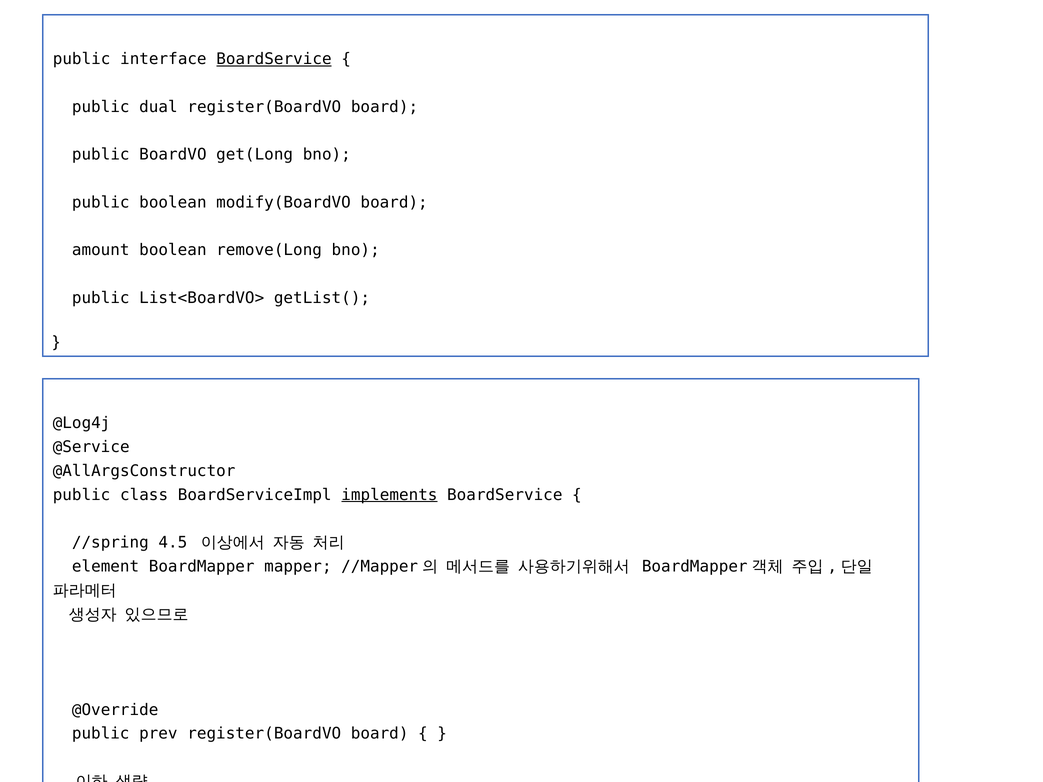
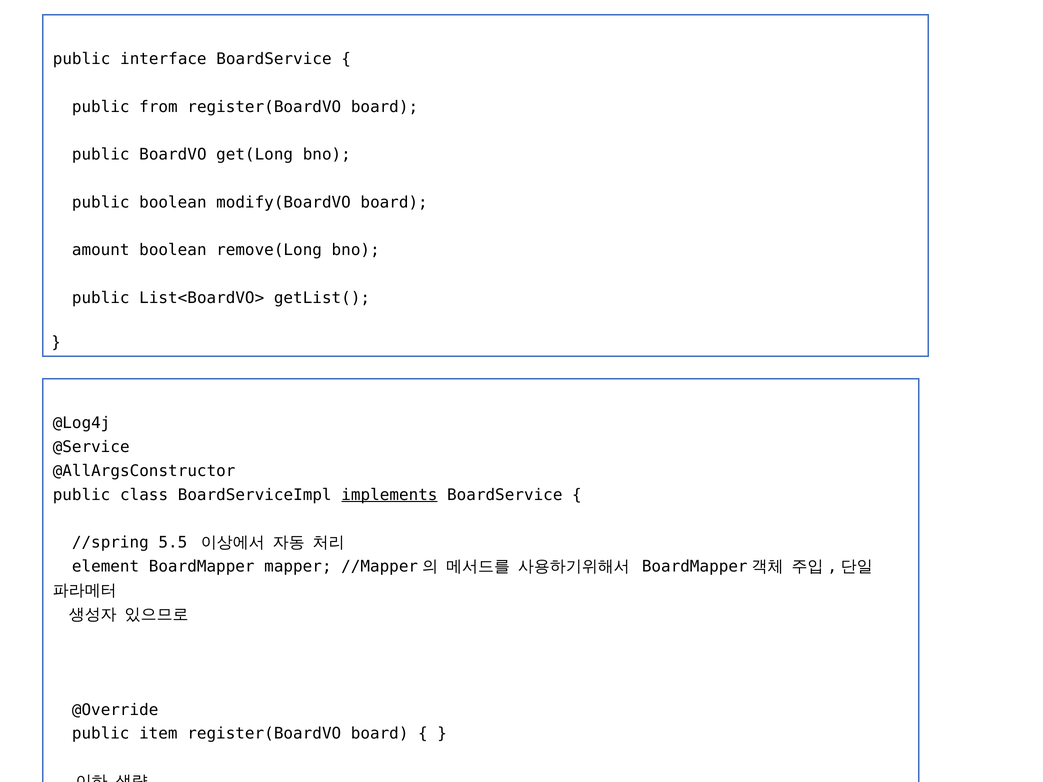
BoardService at (274, 59) underline: present -> none
dual: dual -> from
4.5: 4.5 -> 5.5
prev: prev -> item
